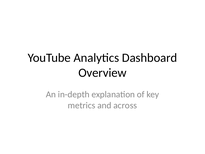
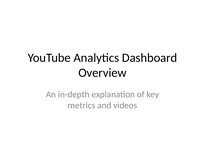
across: across -> videos
